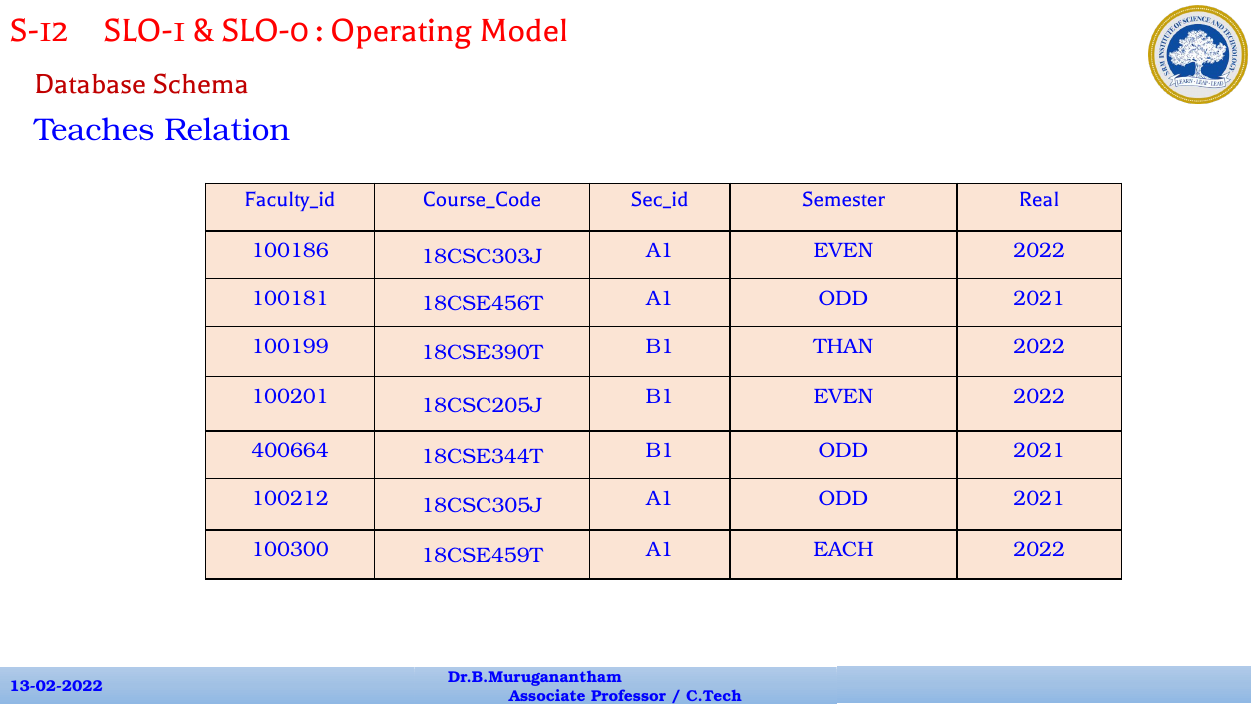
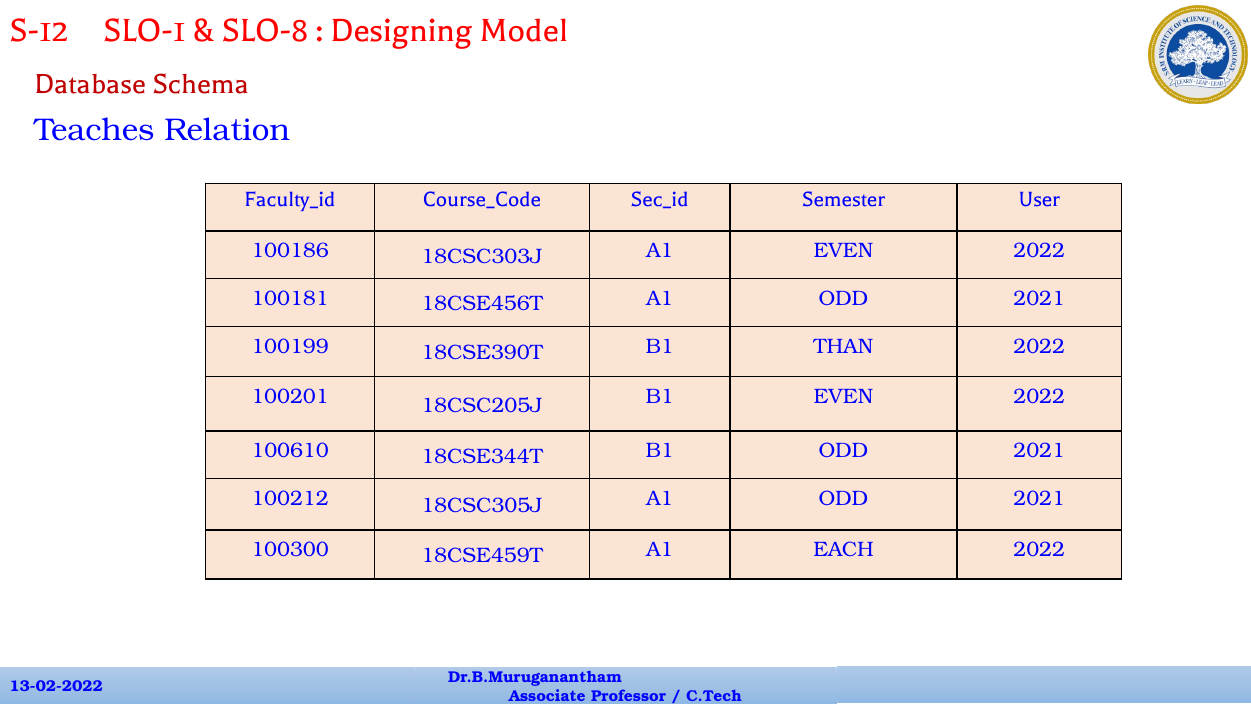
SLO-0: SLO-0 -> SLO-8
Operating: Operating -> Designing
Real: Real -> User
400664: 400664 -> 100610
